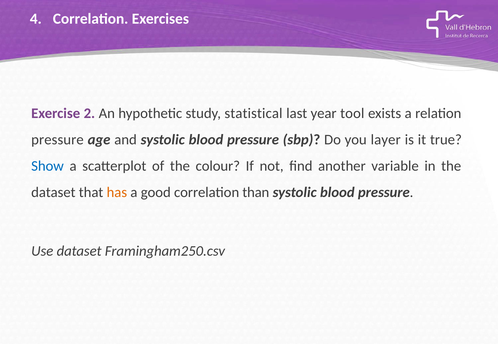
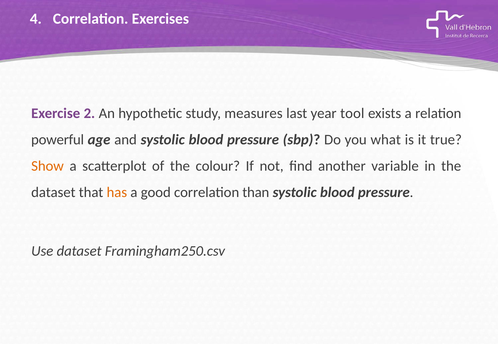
statistical: statistical -> measures
pressure at (57, 140): pressure -> powerful
layer: layer -> what
Show colour: blue -> orange
